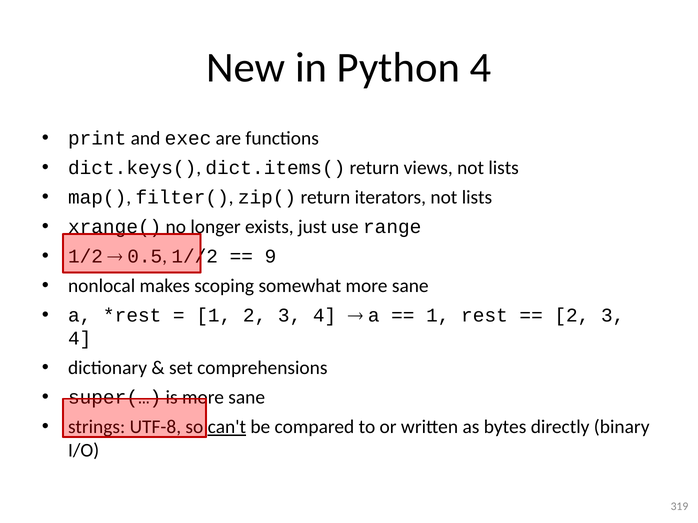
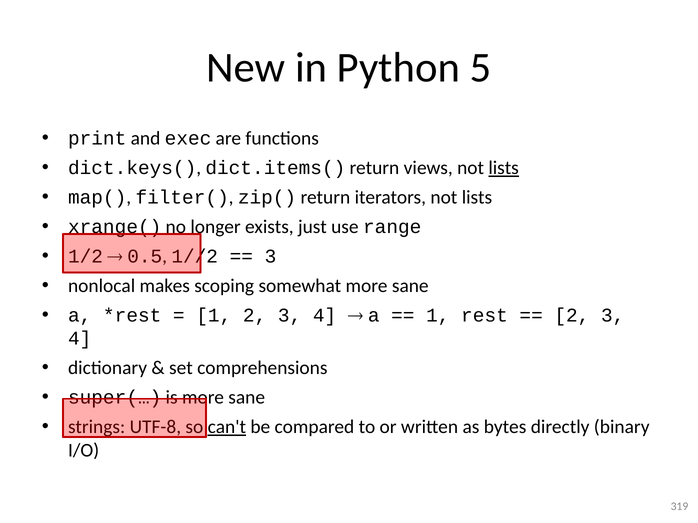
Python 4: 4 -> 5
lists at (504, 168) underline: none -> present
9 at (270, 257): 9 -> 3
